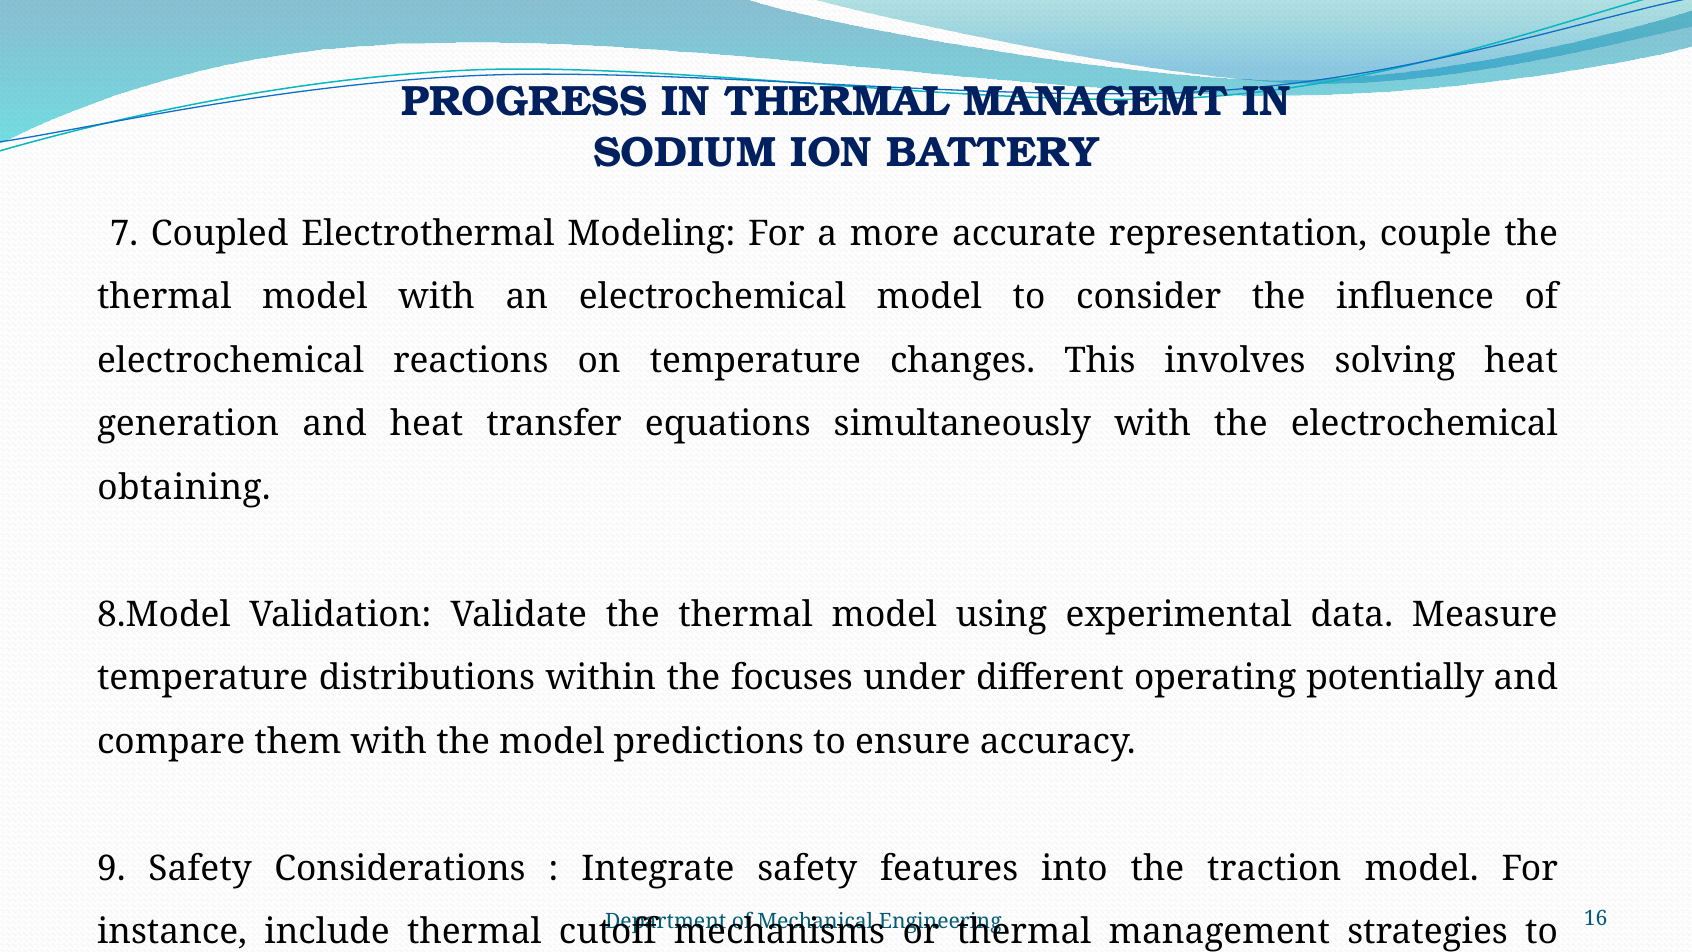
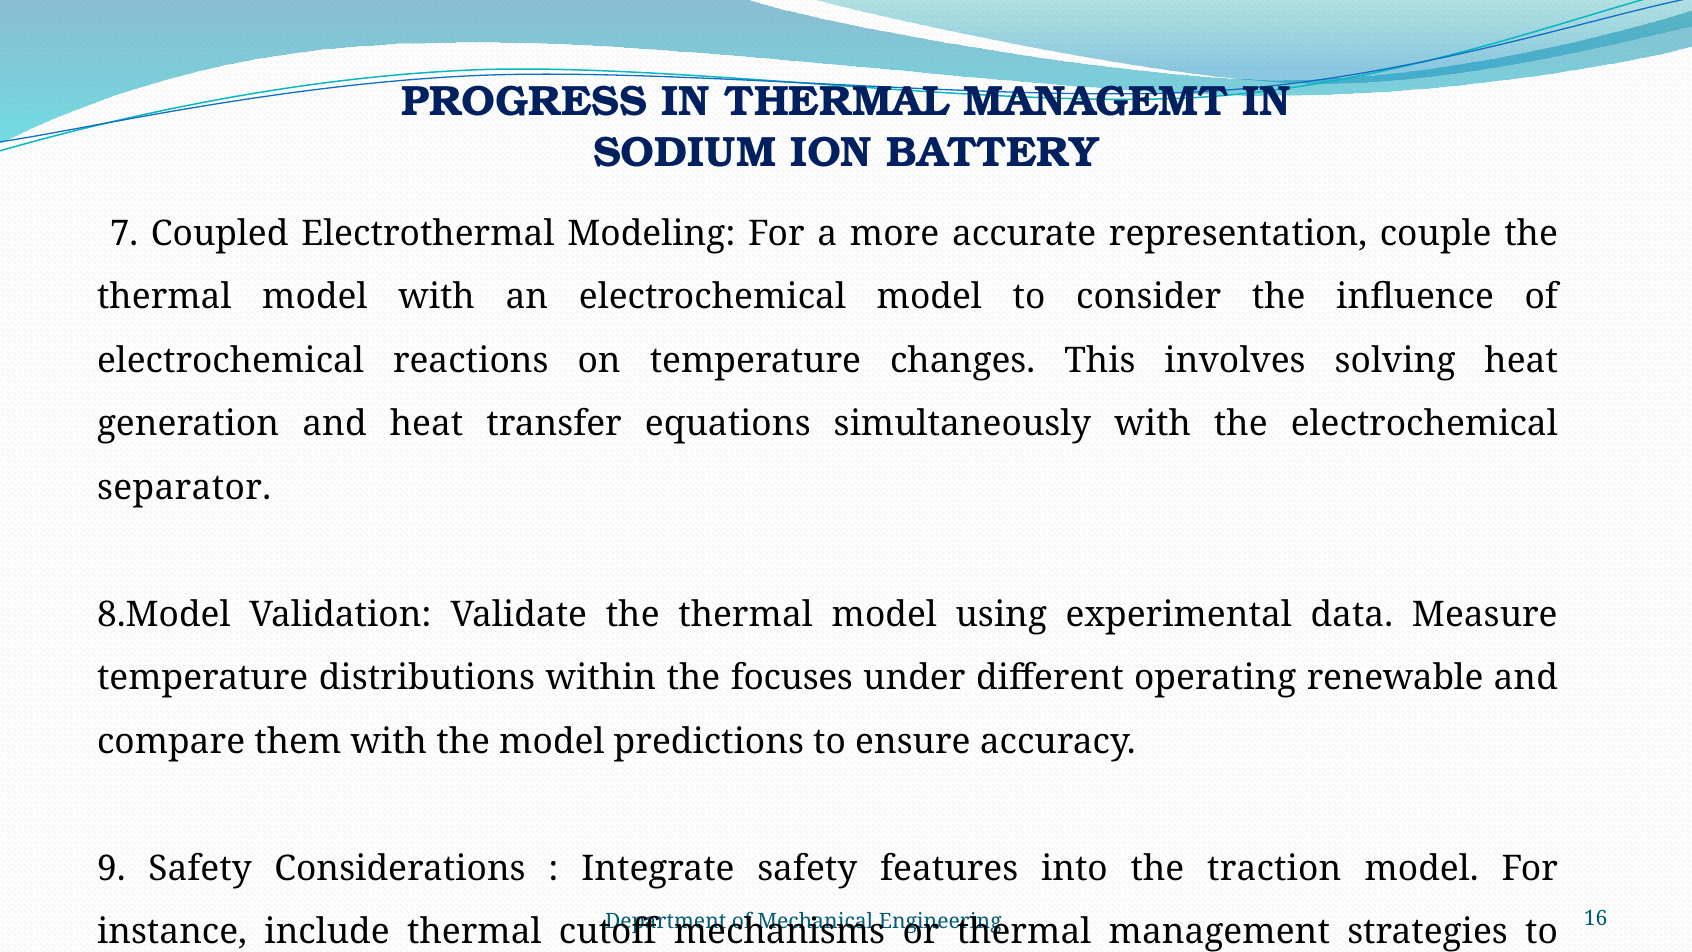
obtaining: obtaining -> separator
potentially: potentially -> renewable
